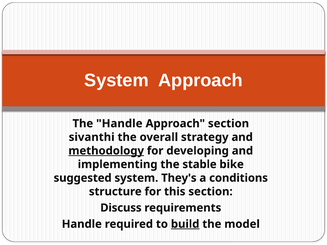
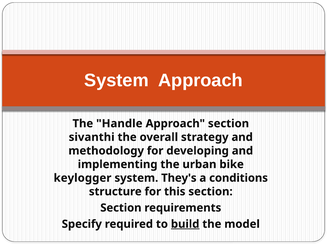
methodology underline: present -> none
stable: stable -> urban
suggested: suggested -> keylogger
Discuss at (121, 208): Discuss -> Section
Handle at (82, 224): Handle -> Specify
